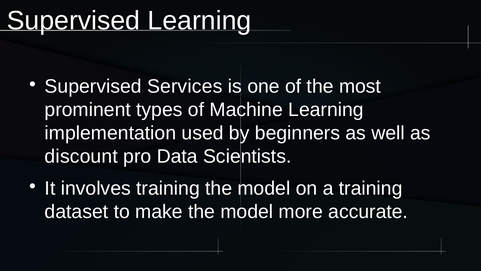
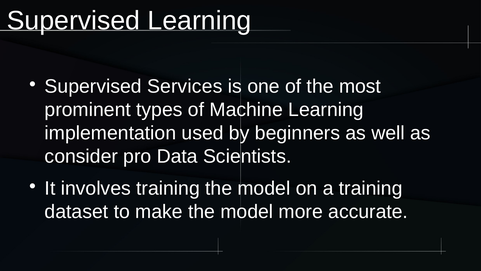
discount: discount -> consider
